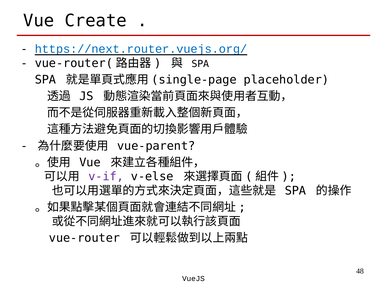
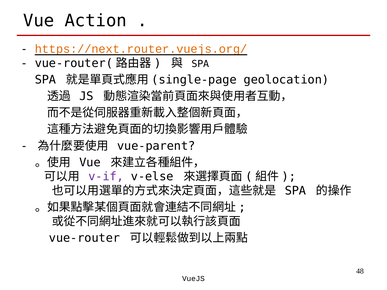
Create: Create -> Action
https://next.router.vuejs.org/ colour: blue -> orange
placeholder: placeholder -> geolocation
